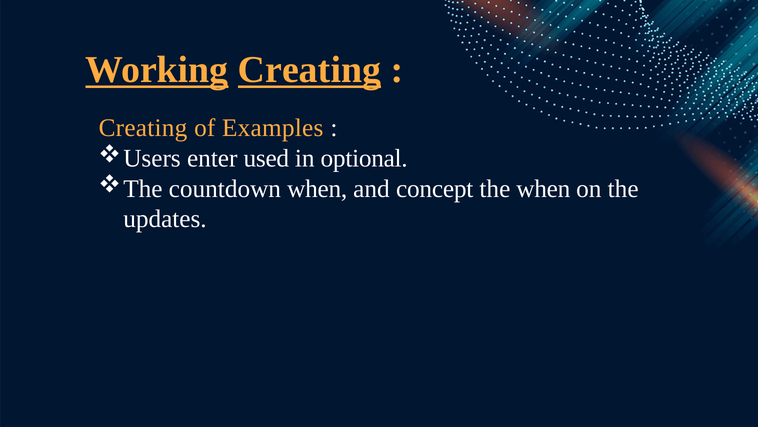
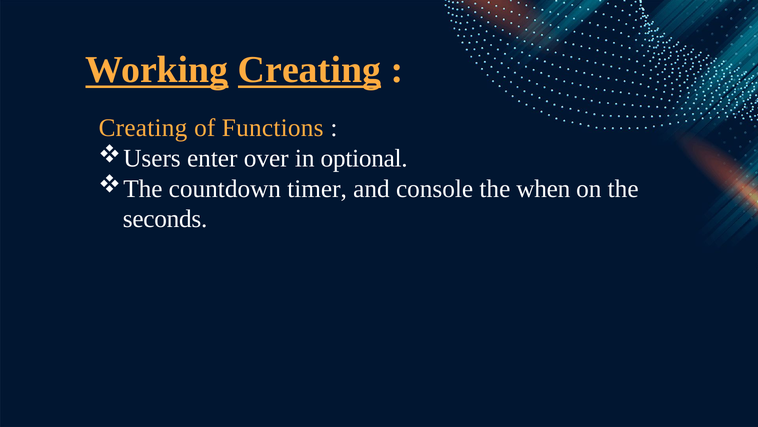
Examples: Examples -> Functions
used: used -> over
countdown when: when -> timer
concept: concept -> console
updates: updates -> seconds
